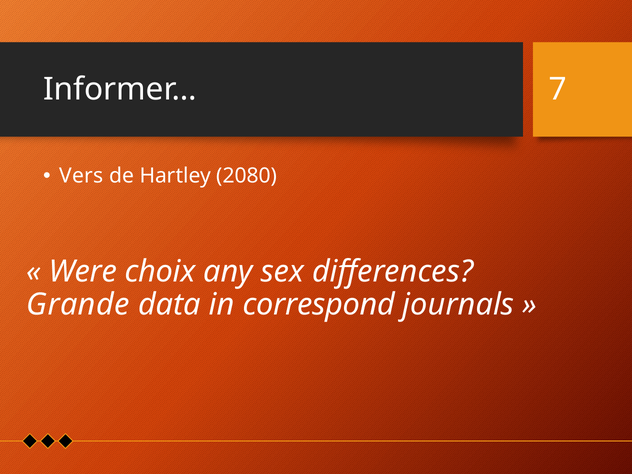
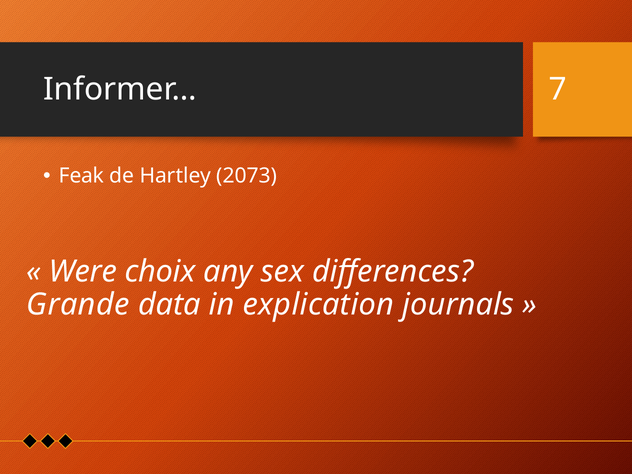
Vers: Vers -> Feak
2080: 2080 -> 2073
correspond: correspond -> explication
